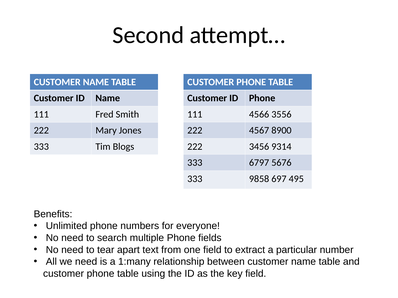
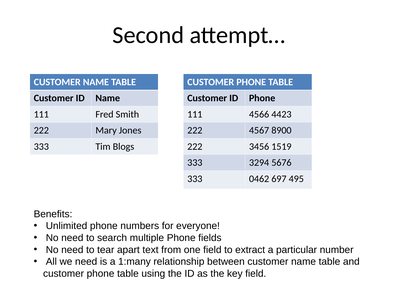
3556: 3556 -> 4423
9314: 9314 -> 1519
6797: 6797 -> 3294
9858: 9858 -> 0462
